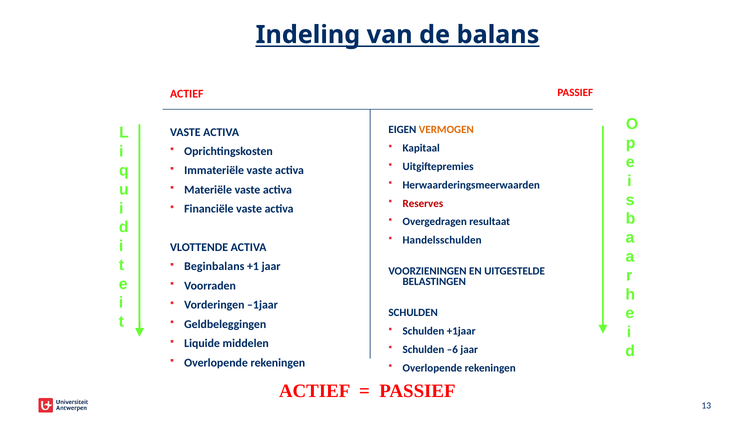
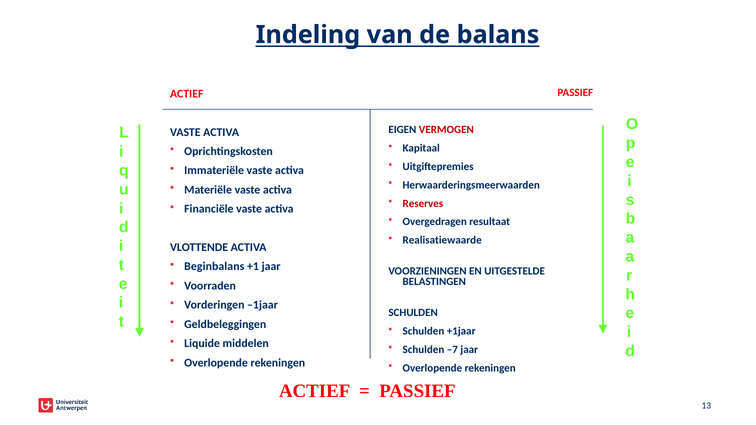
VERMOGEN colour: orange -> red
Handelsschulden: Handelsschulden -> Realisatiewaarde
–6: –6 -> –7
